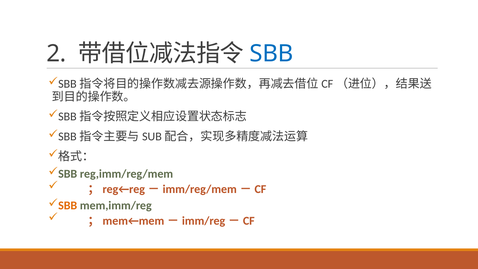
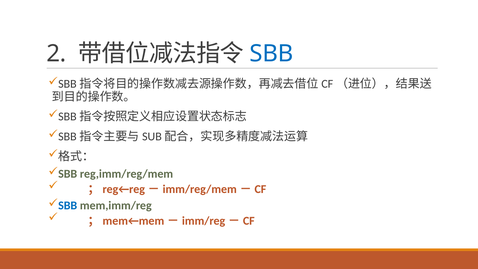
SBB at (68, 206) colour: orange -> blue
